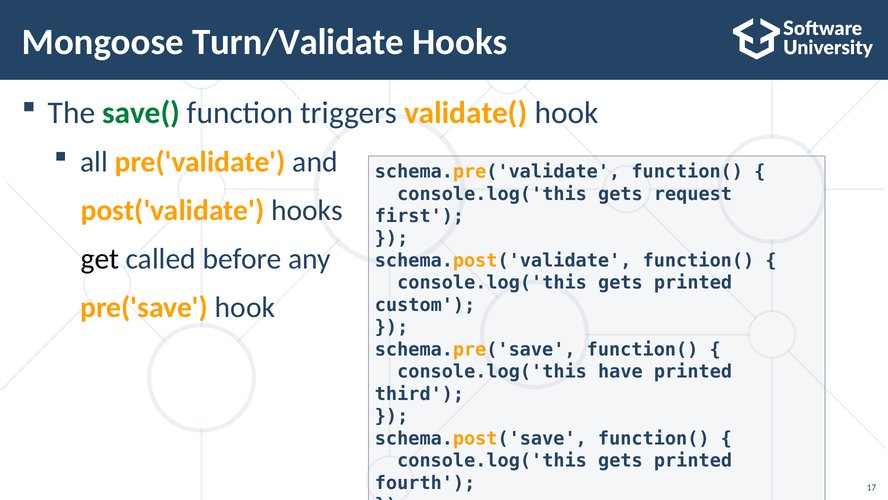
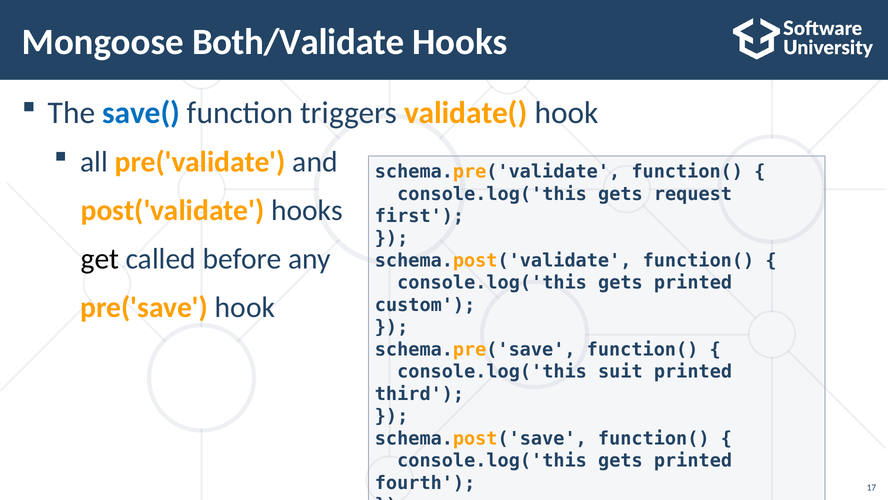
Turn/Validate: Turn/Validate -> Both/Validate
save( colour: green -> blue
have: have -> suit
